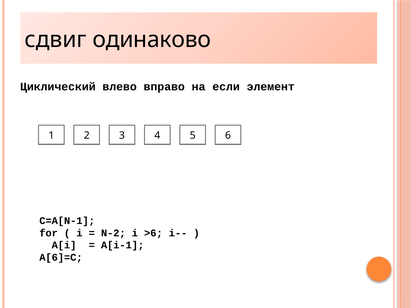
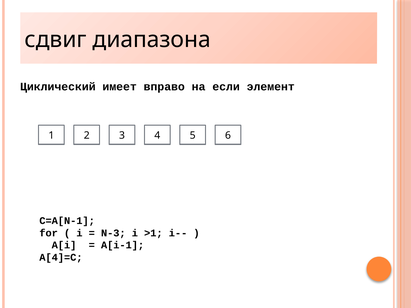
одинаково: одинаково -> диапазона
влево: влево -> имеет
N-2: N-2 -> N-3
>6: >6 -> >1
A[6]=C: A[6]=C -> A[4]=C
